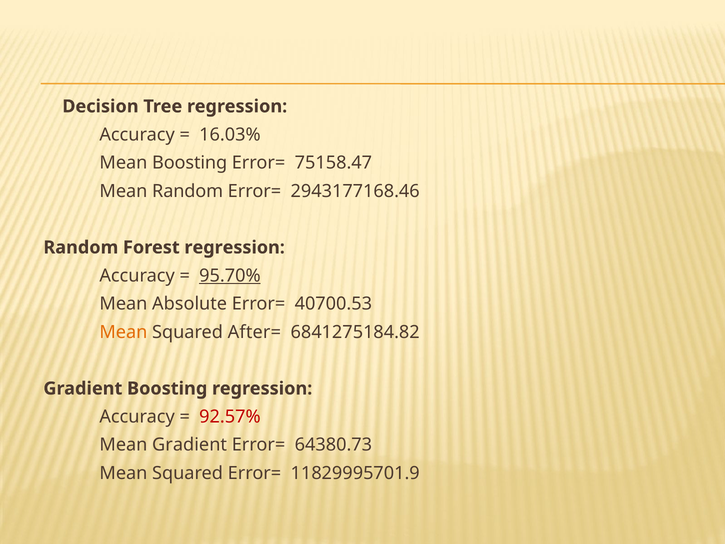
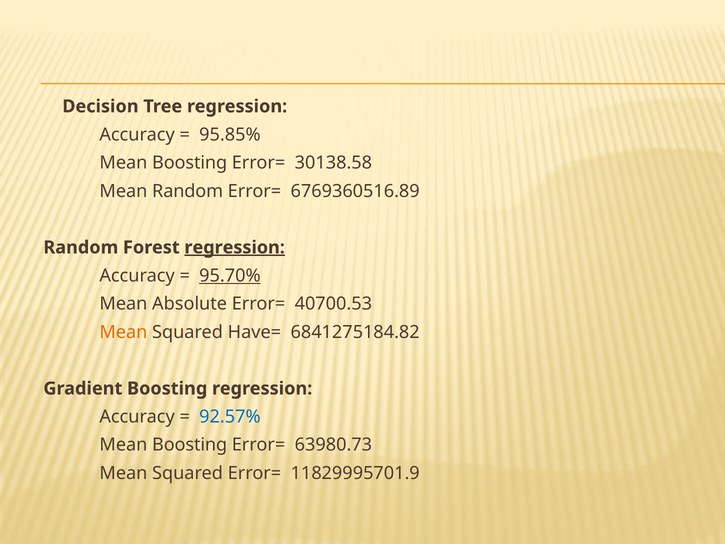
16.03%: 16.03% -> 95.85%
75158.47: 75158.47 -> 30138.58
2943177168.46: 2943177168.46 -> 6769360516.89
regression at (235, 247) underline: none -> present
After=: After= -> Have=
92.57% colour: red -> blue
Gradient at (190, 445): Gradient -> Boosting
64380.73: 64380.73 -> 63980.73
